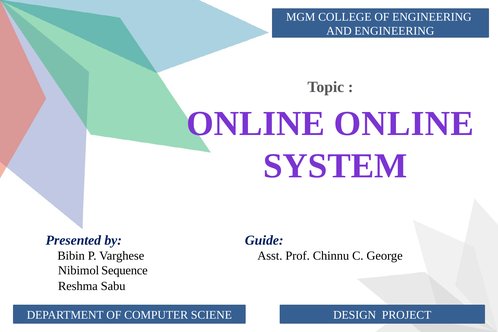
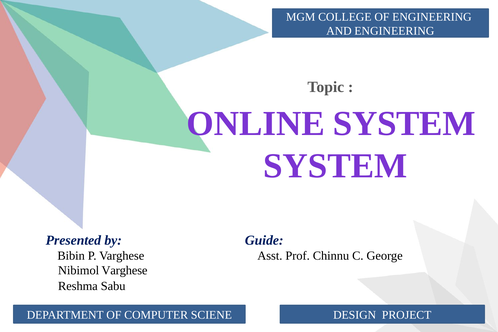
ONLINE ONLINE: ONLINE -> SYSTEM
Nibimol Sequence: Sequence -> Varghese
